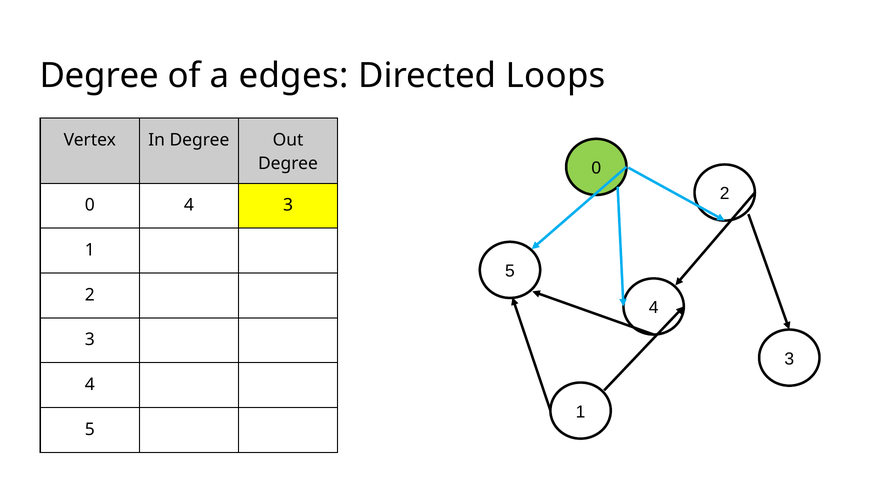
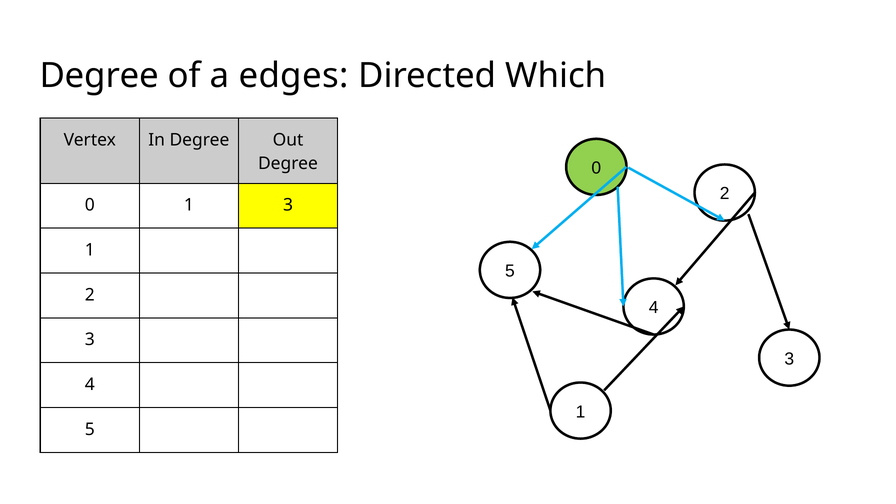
Loops: Loops -> Which
0 4: 4 -> 1
